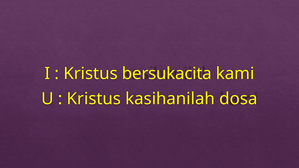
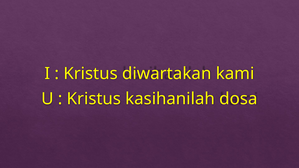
bersukacita: bersukacita -> diwartakan
